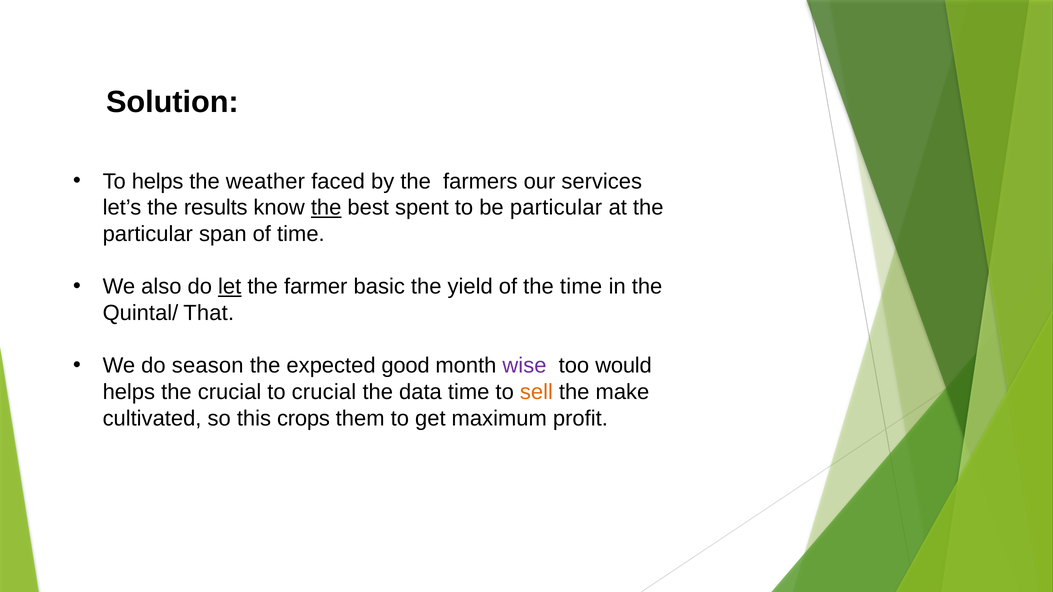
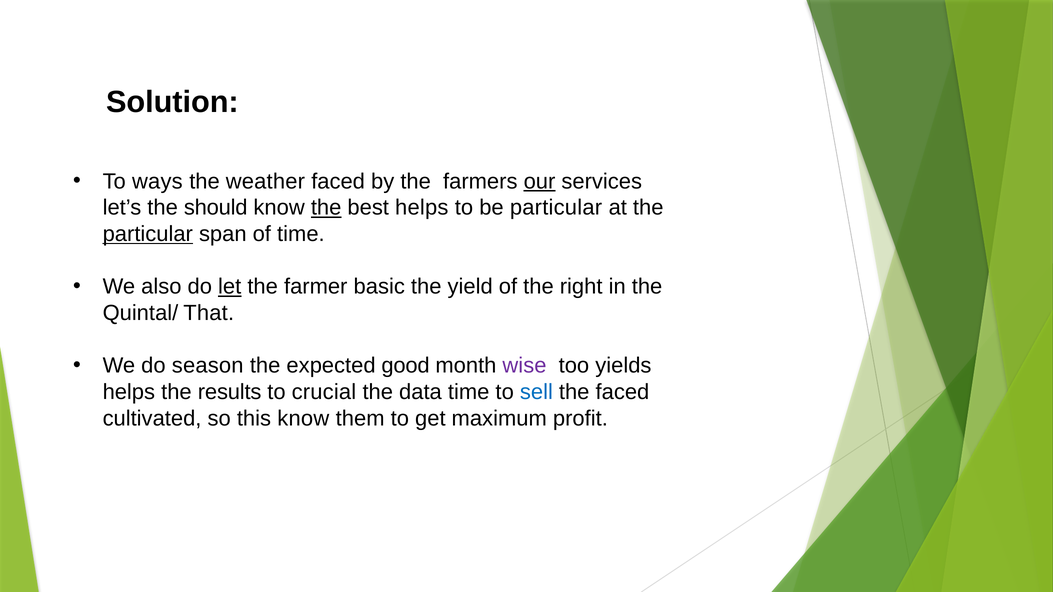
To helps: helps -> ways
our underline: none -> present
results: results -> should
best spent: spent -> helps
particular at (148, 234) underline: none -> present
the time: time -> right
would: would -> yields
the crucial: crucial -> results
sell colour: orange -> blue
the make: make -> faced
this crops: crops -> know
